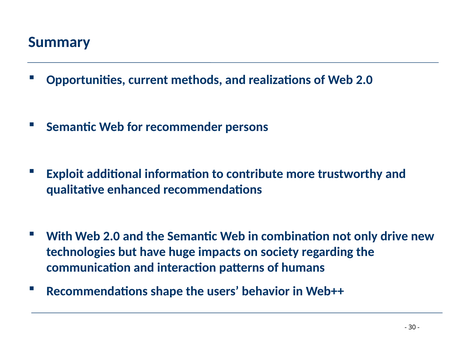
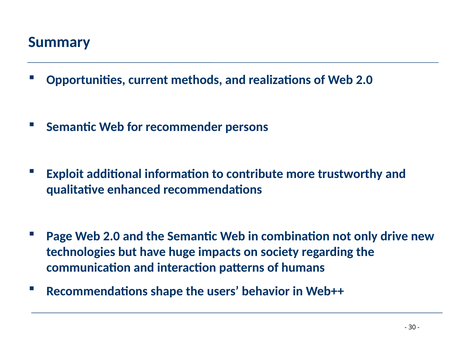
With: With -> Page
